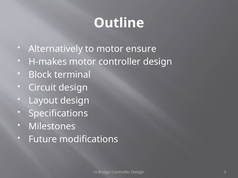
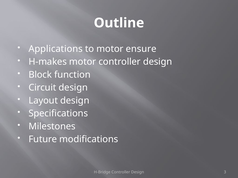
Alternatively: Alternatively -> Applications
terminal: terminal -> function
